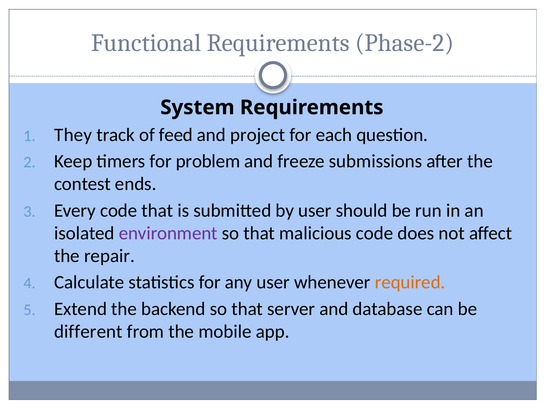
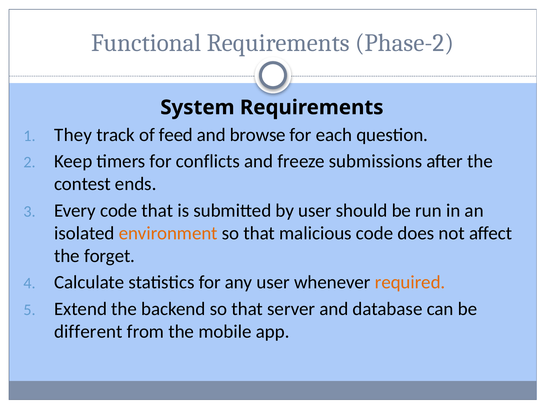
project: project -> browse
problem: problem -> conflicts
environment colour: purple -> orange
repair: repair -> forget
